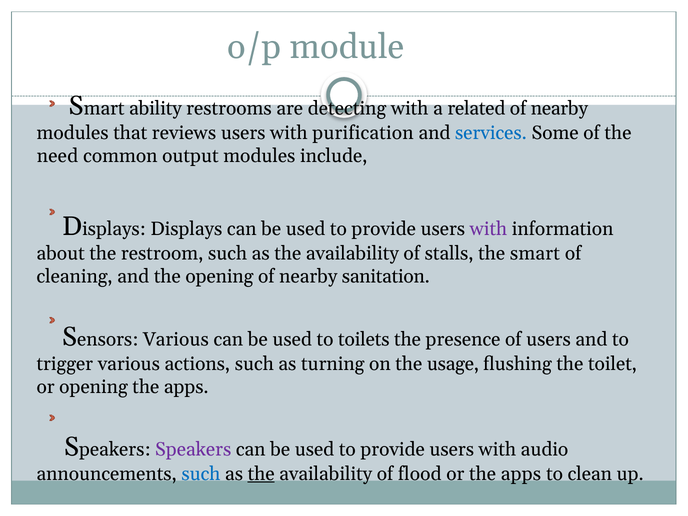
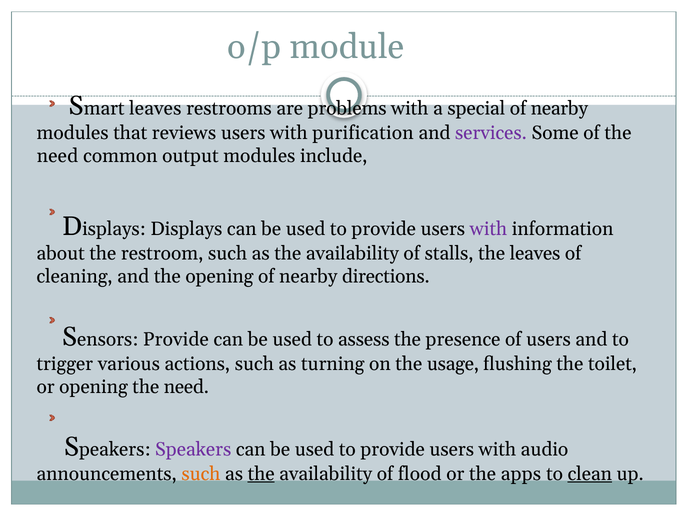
ability at (155, 108): ability -> leaves
detecting: detecting -> problems
related: related -> special
services colour: blue -> purple
the smart: smart -> leaves
sanitation: sanitation -> directions
Various at (176, 339): Various -> Provide
toilets: toilets -> assess
opening the apps: apps -> need
such at (201, 474) colour: blue -> orange
clean underline: none -> present
